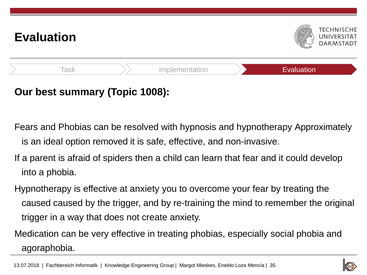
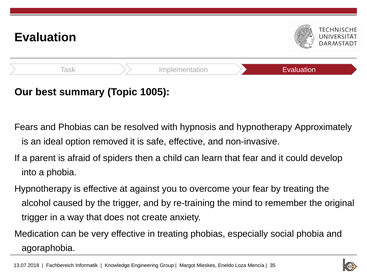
1008: 1008 -> 1005
at anxiety: anxiety -> against
caused at (36, 203): caused -> alcohol
